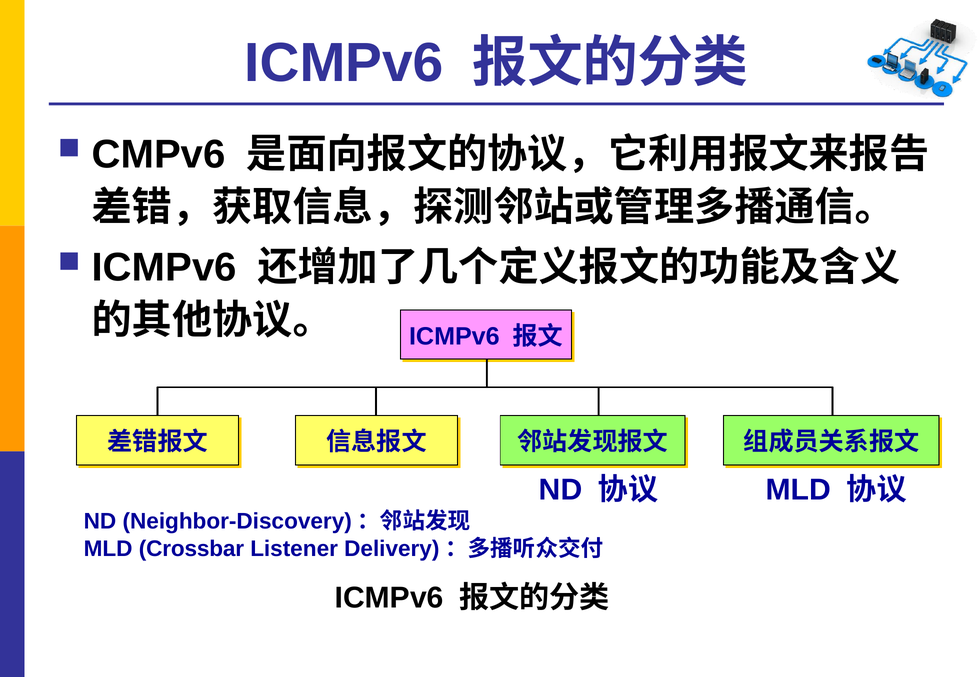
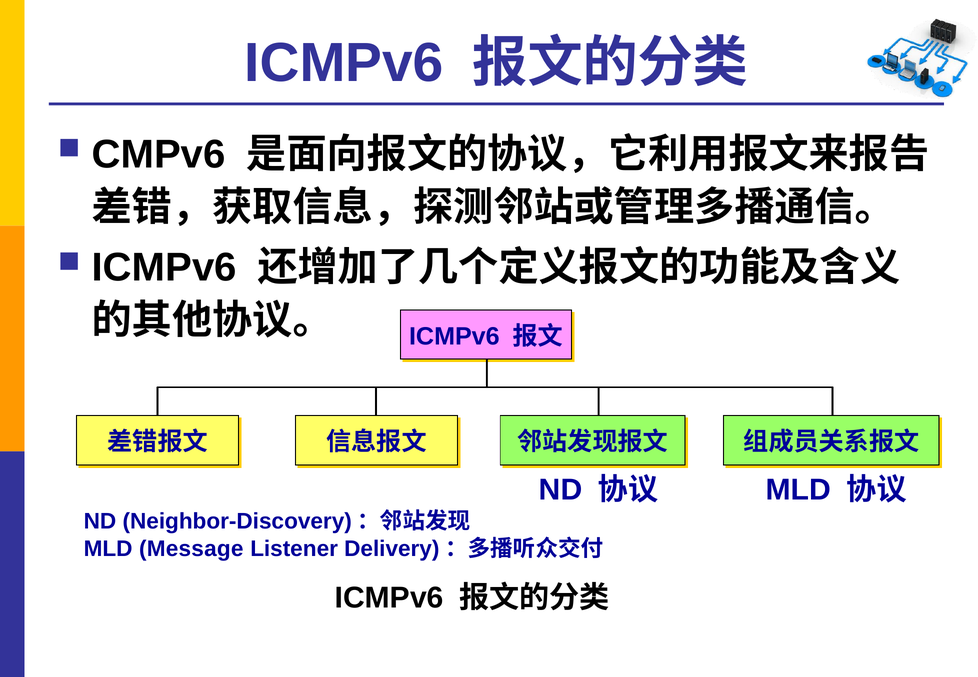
Crossbar: Crossbar -> Message
